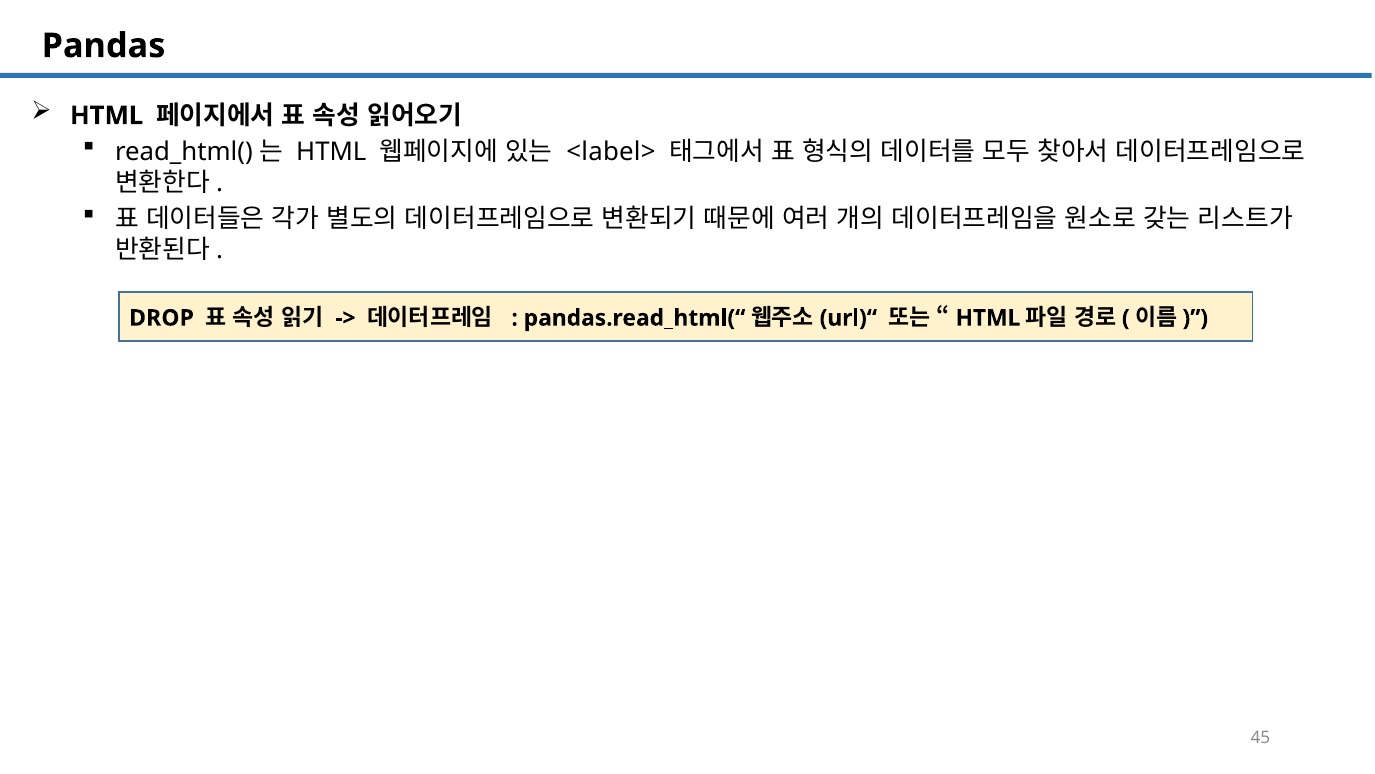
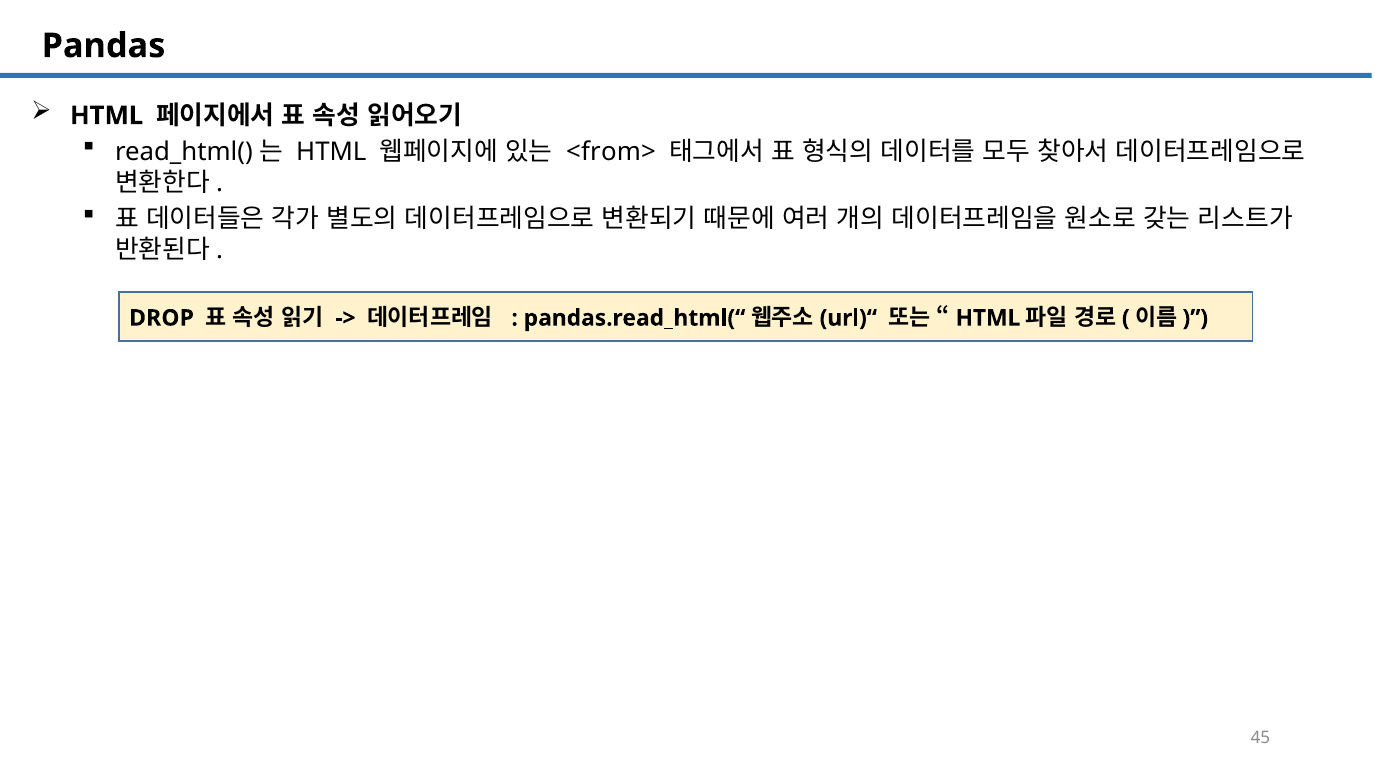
<label>: <label> -> <from>
